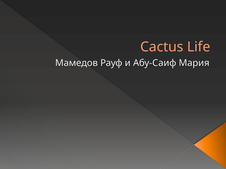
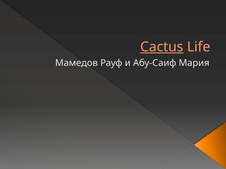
Cactus underline: none -> present
